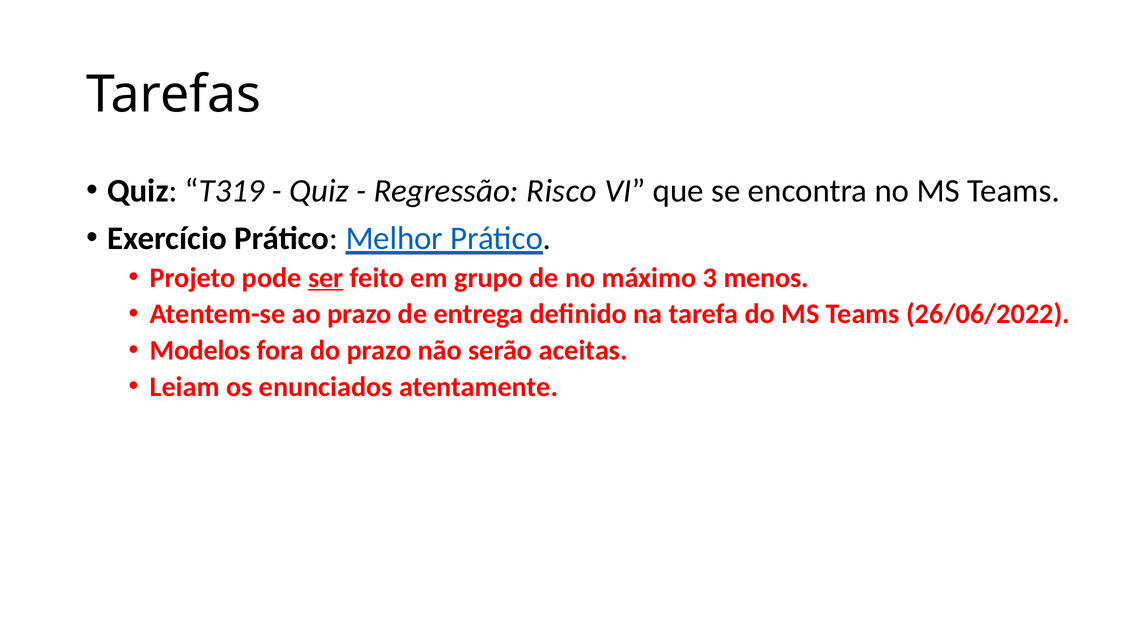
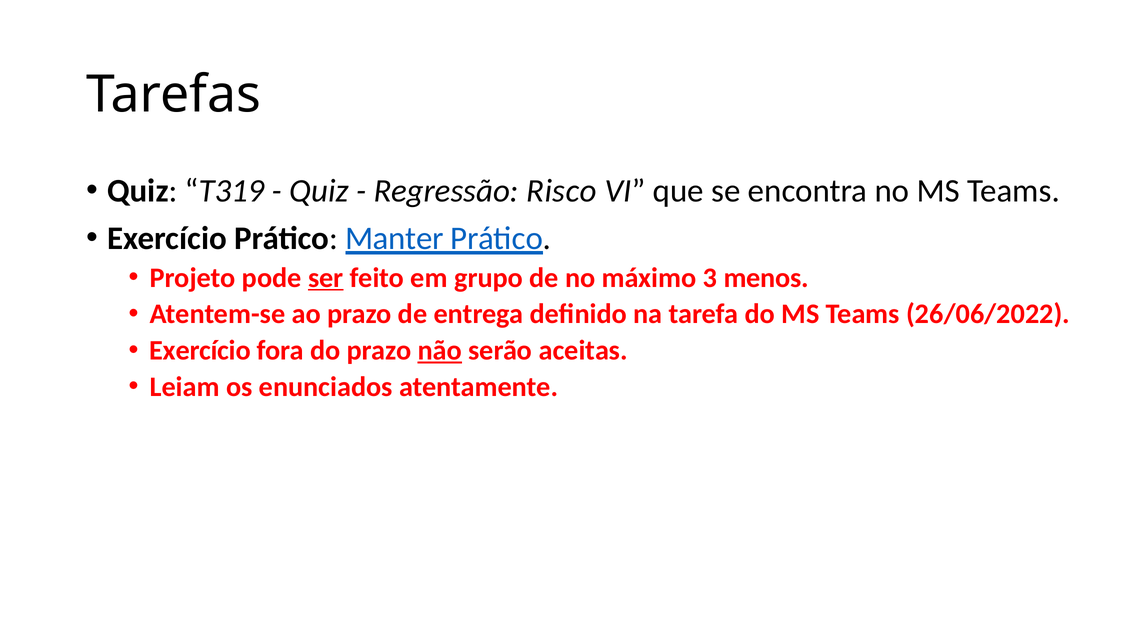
Melhor: Melhor -> Manter
Modelos at (200, 351): Modelos -> Exercício
não underline: none -> present
